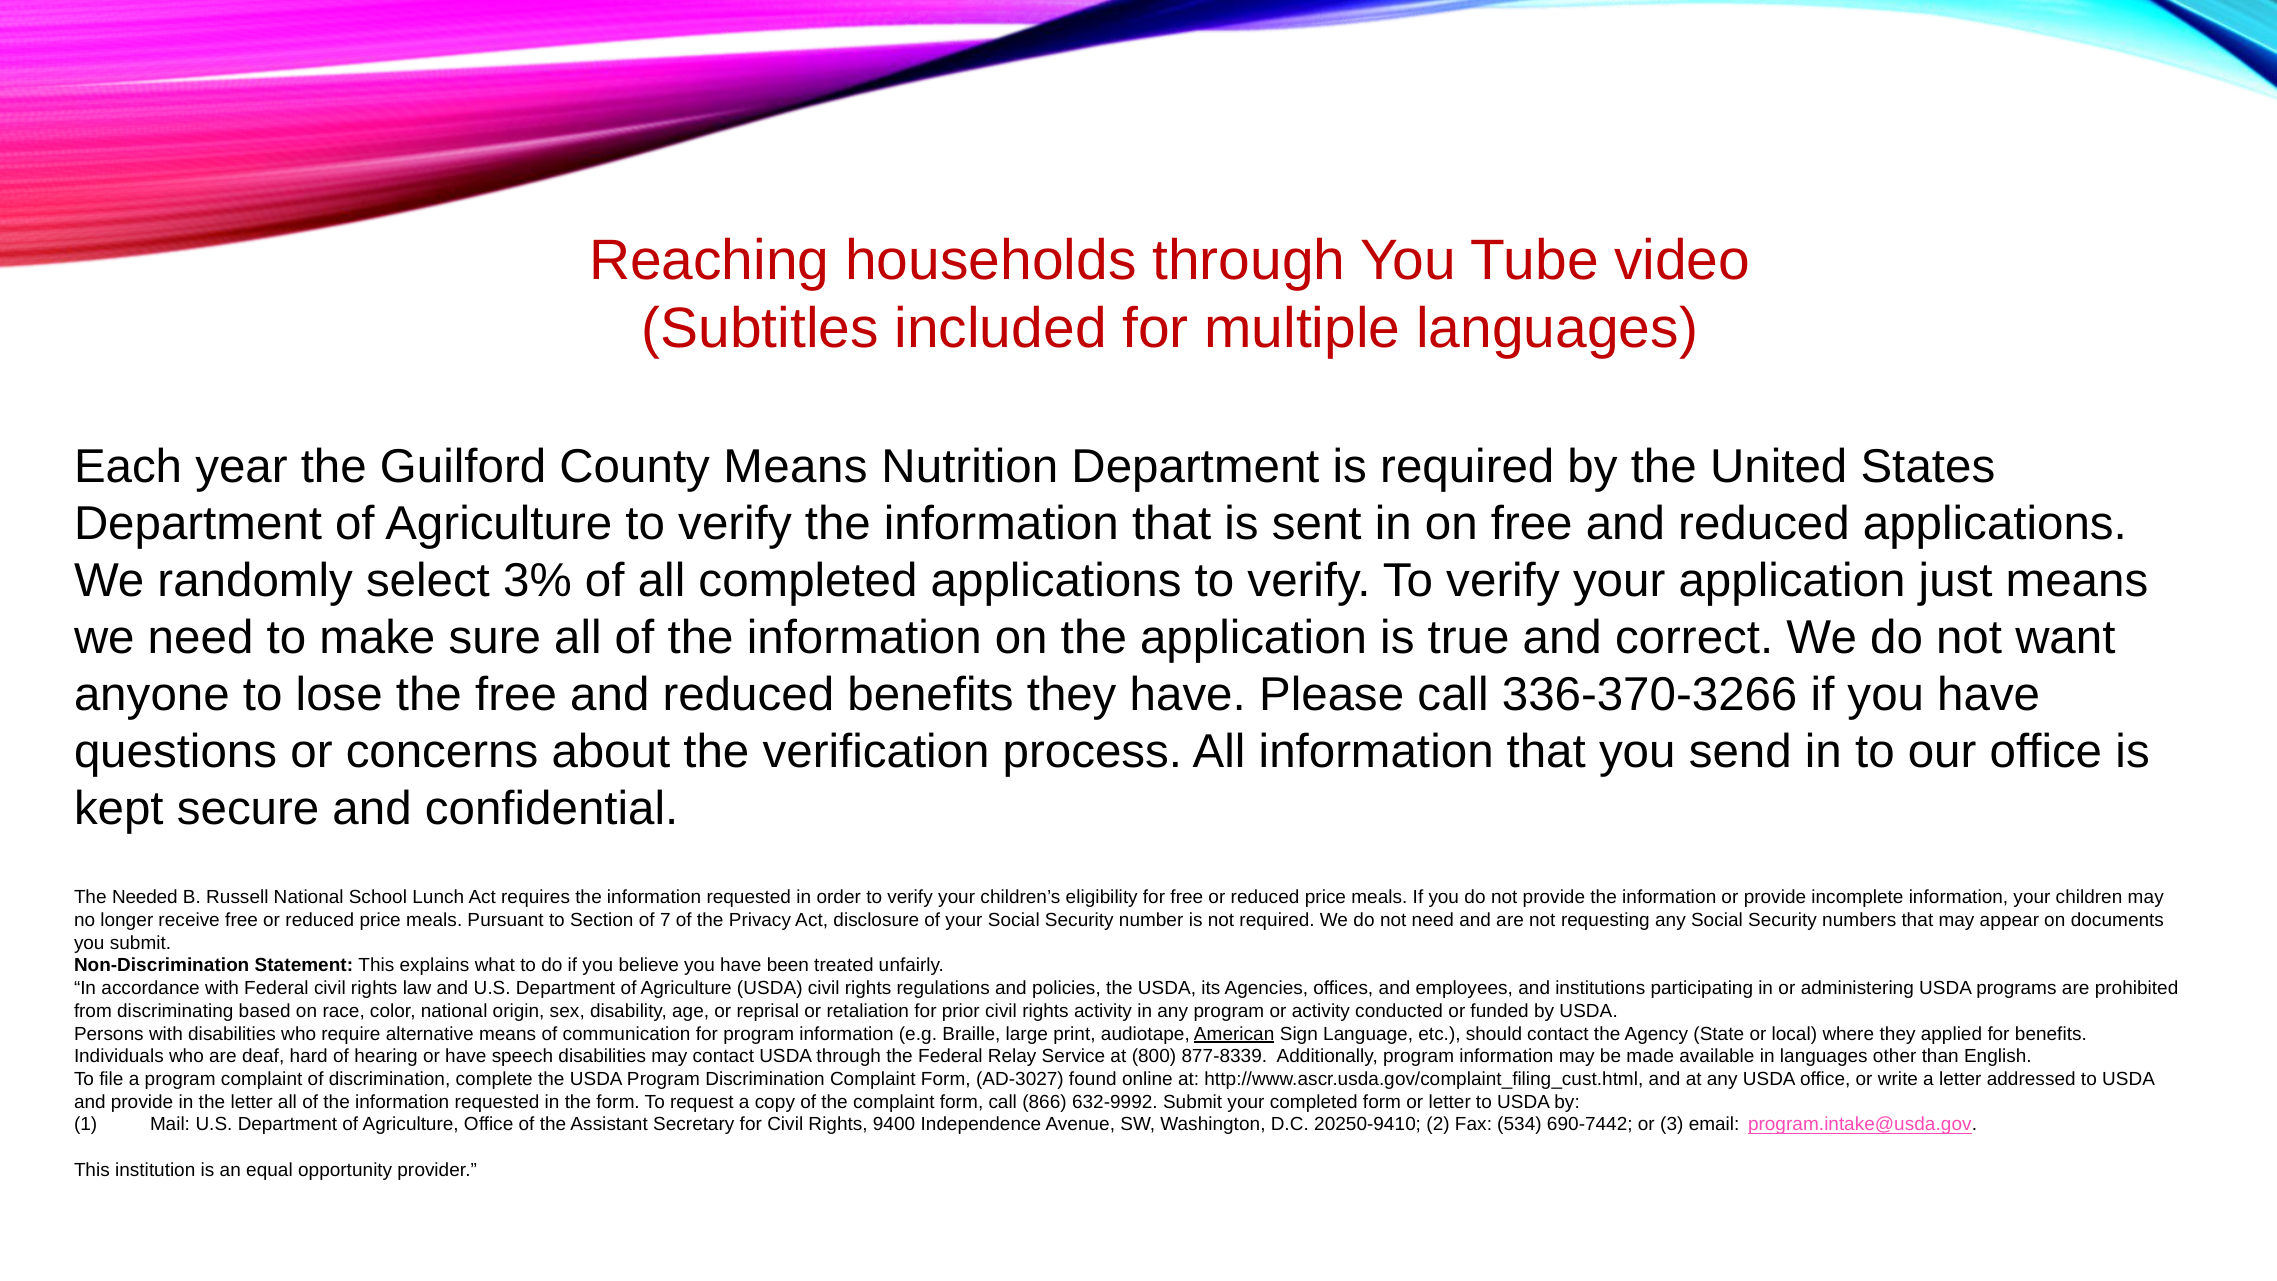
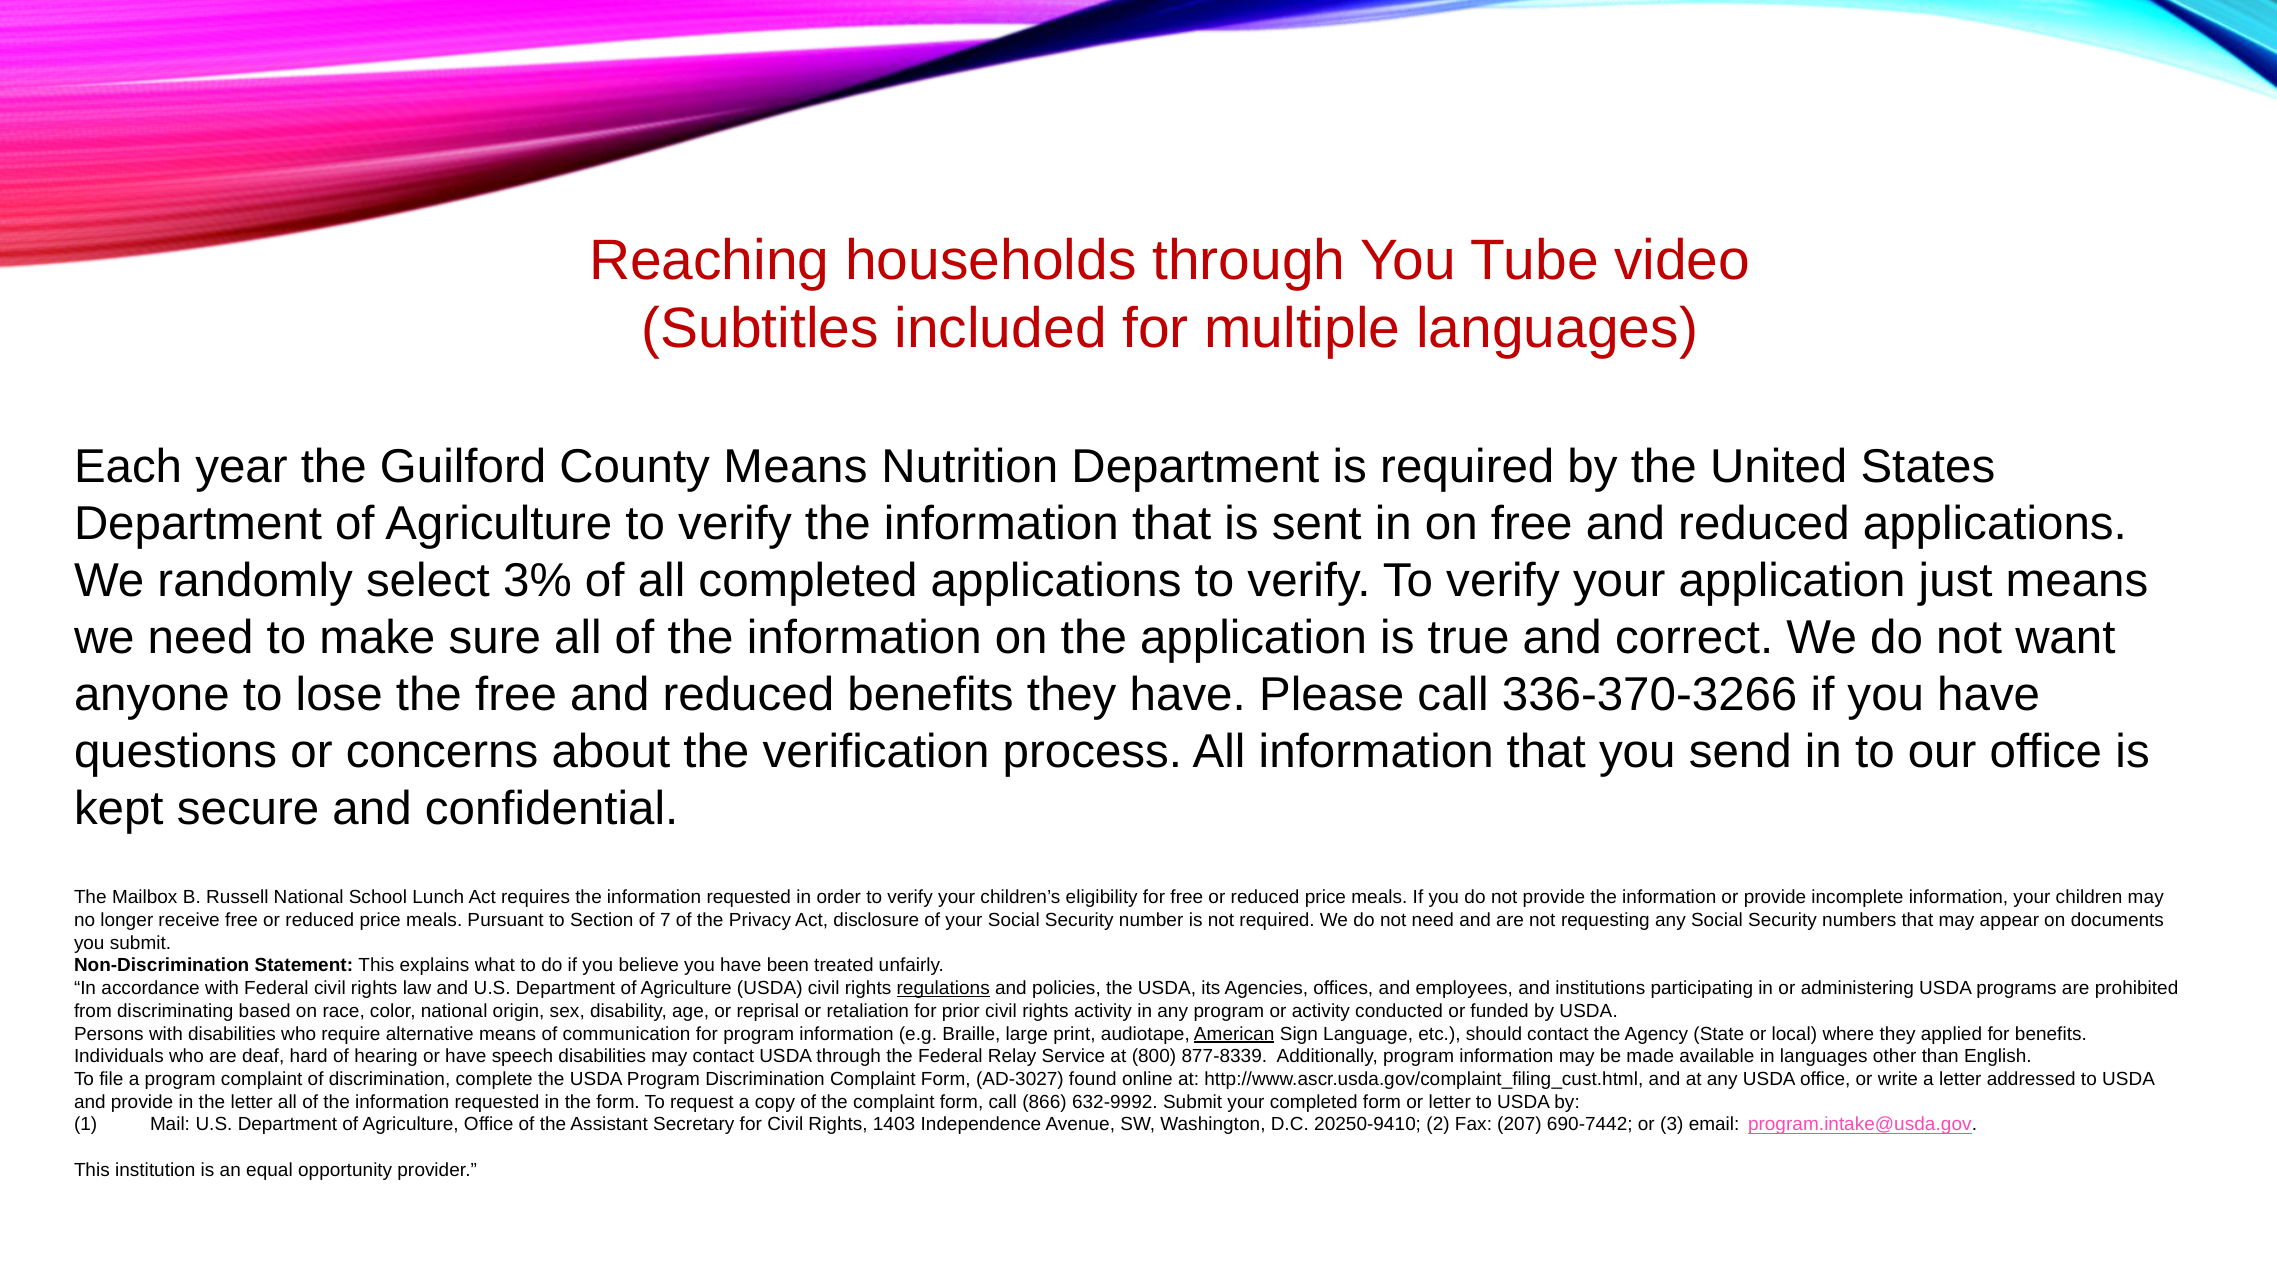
Needed: Needed -> Mailbox
regulations underline: none -> present
9400: 9400 -> 1403
534: 534 -> 207
